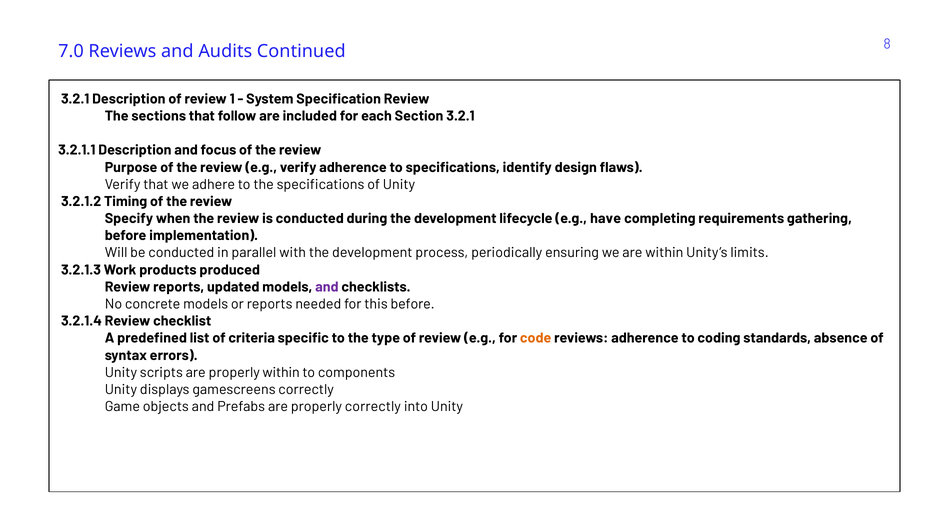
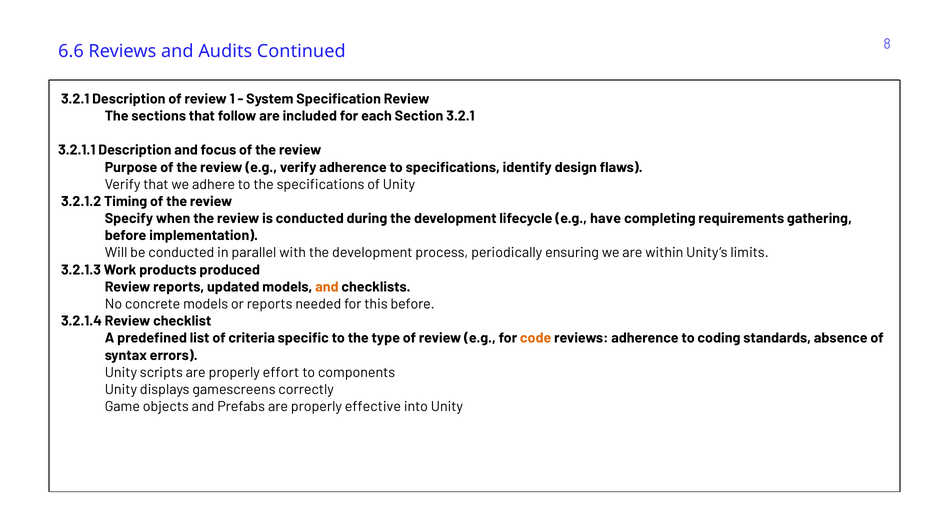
7.0: 7.0 -> 6.6
and at (327, 287) colour: purple -> orange
properly within: within -> effort
properly correctly: correctly -> effective
